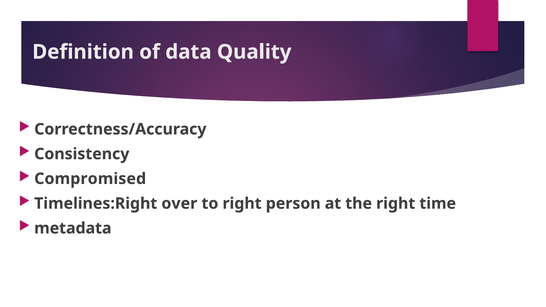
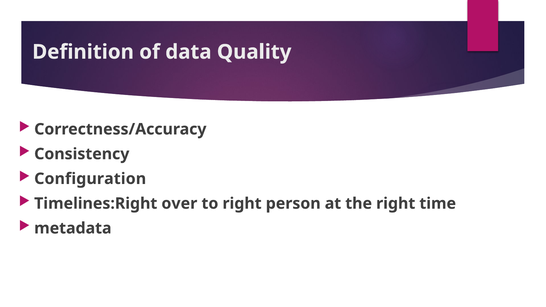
Compromised: Compromised -> Configuration
